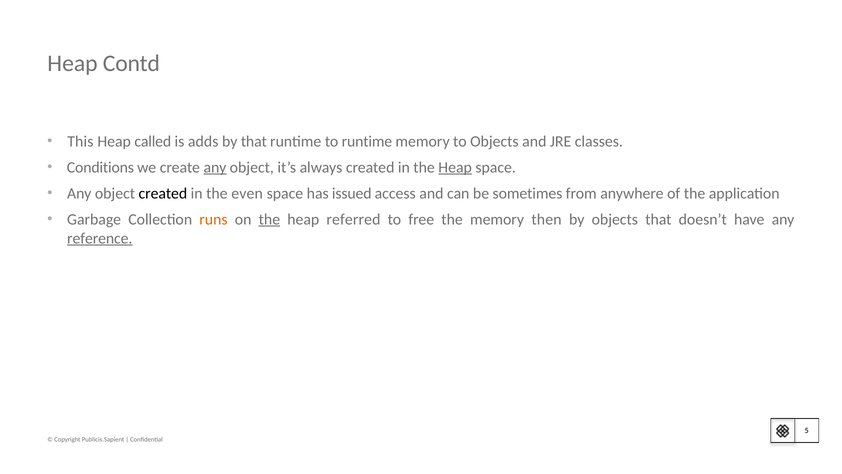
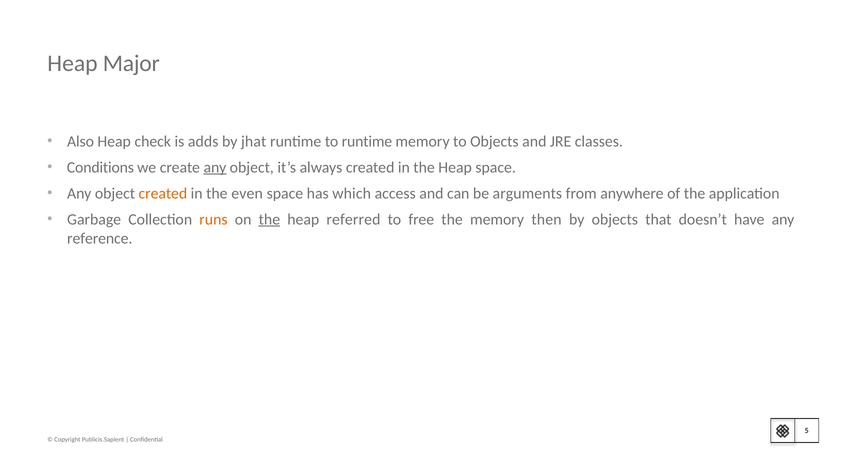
Contd: Contd -> Major
This: This -> Also
called: called -> check
by that: that -> jhat
Heap at (455, 167) underline: present -> none
created at (163, 193) colour: black -> orange
issued: issued -> which
sometimes: sometimes -> arguments
reference underline: present -> none
